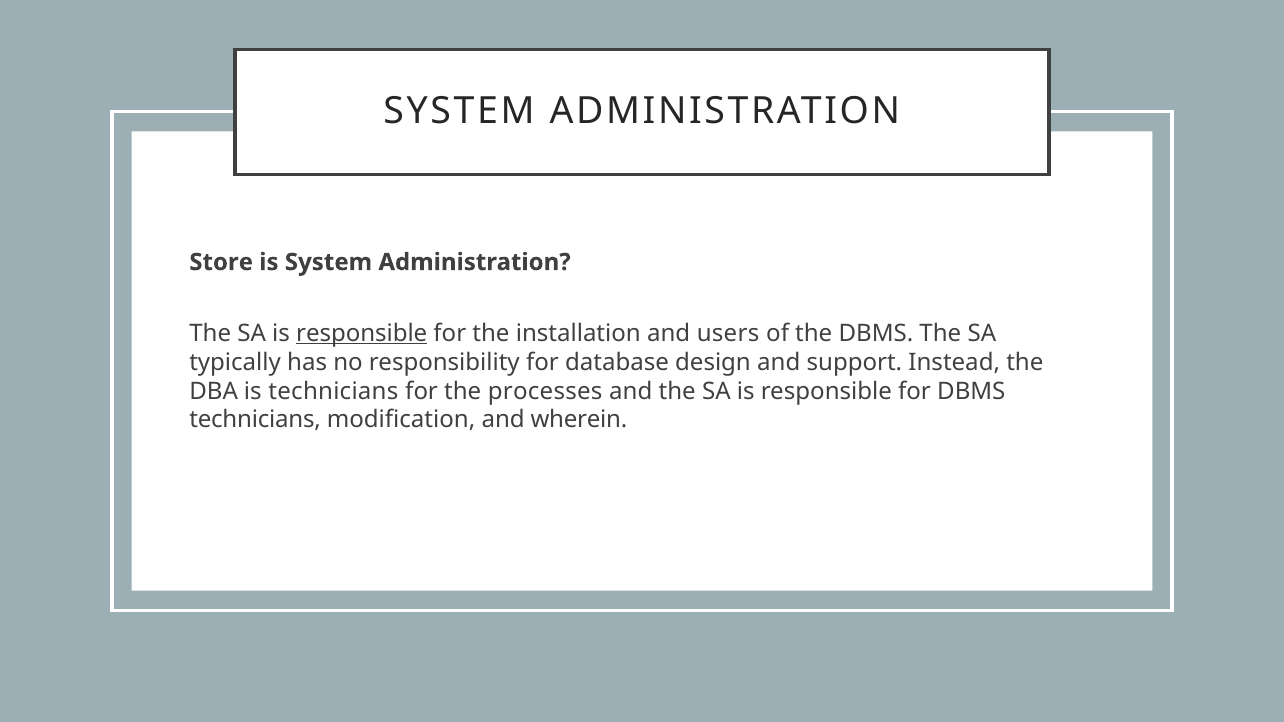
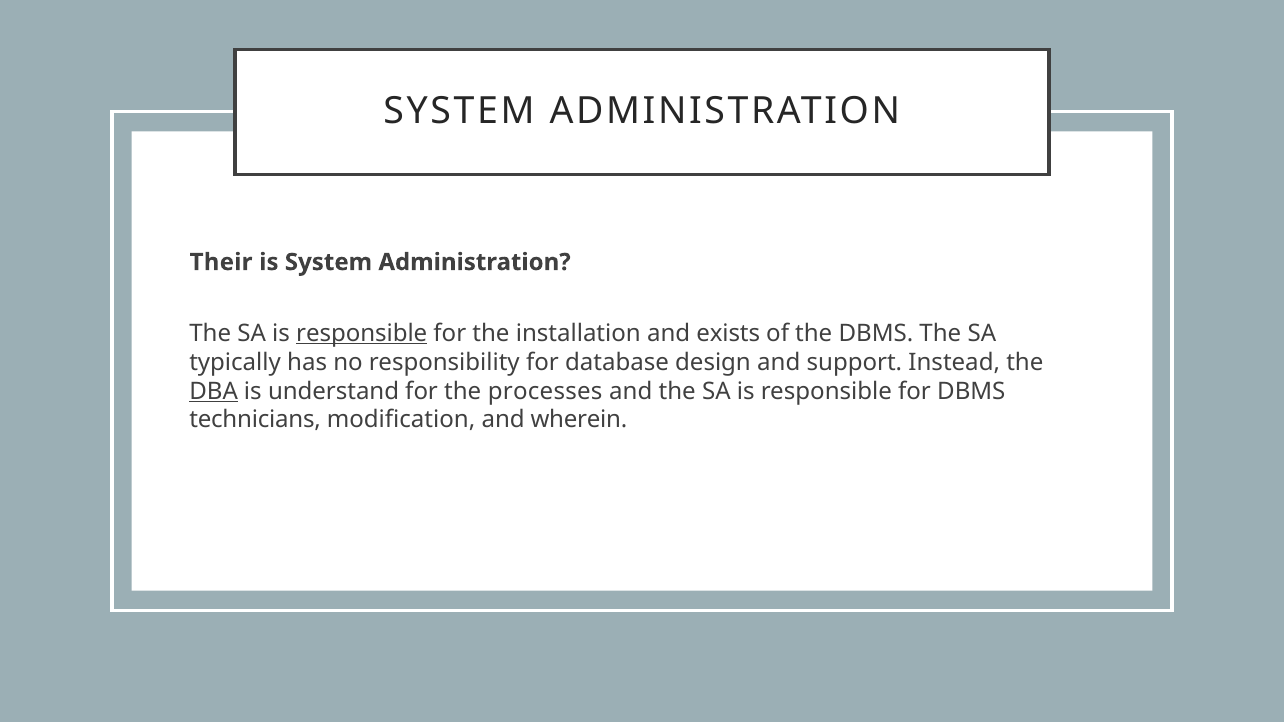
Store: Store -> Their
users: users -> exists
DBA underline: none -> present
is technicians: technicians -> understand
